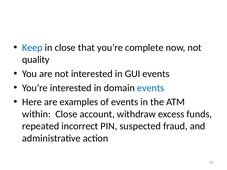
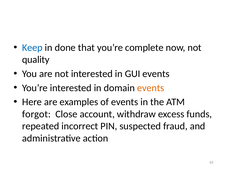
in close: close -> done
events at (151, 88) colour: blue -> orange
within: within -> forgot
